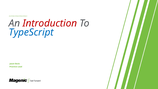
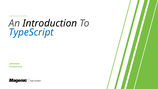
Introduction colour: red -> black
